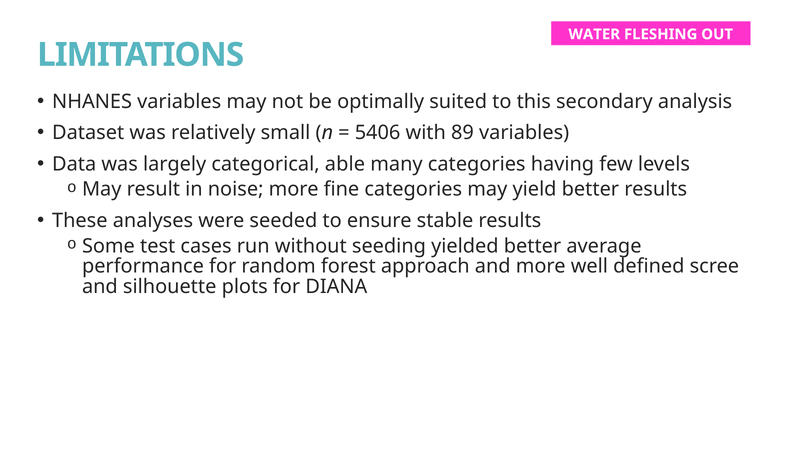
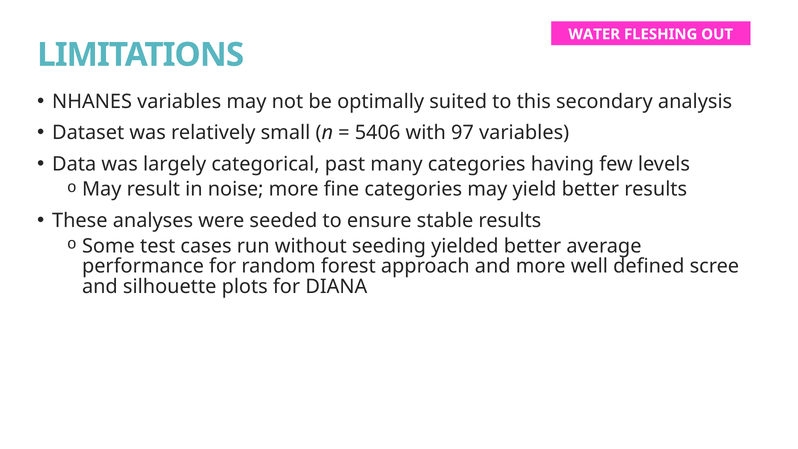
89: 89 -> 97
able: able -> past
